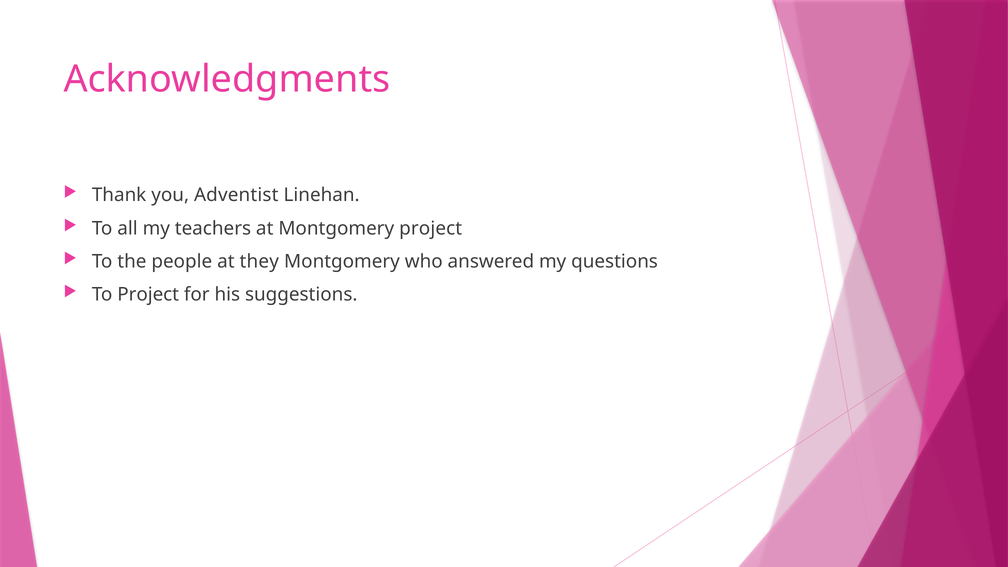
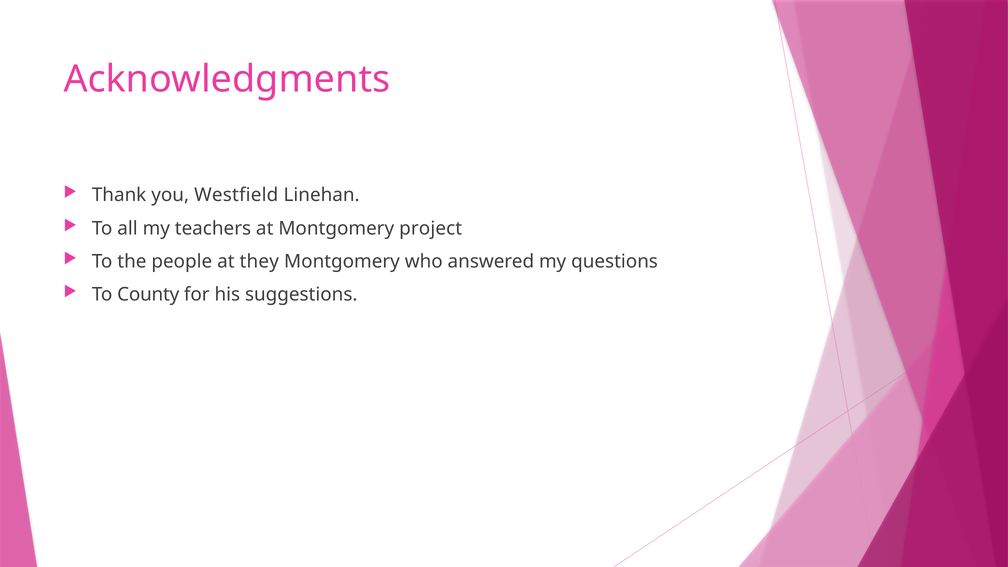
Adventist: Adventist -> Westfield
To Project: Project -> County
